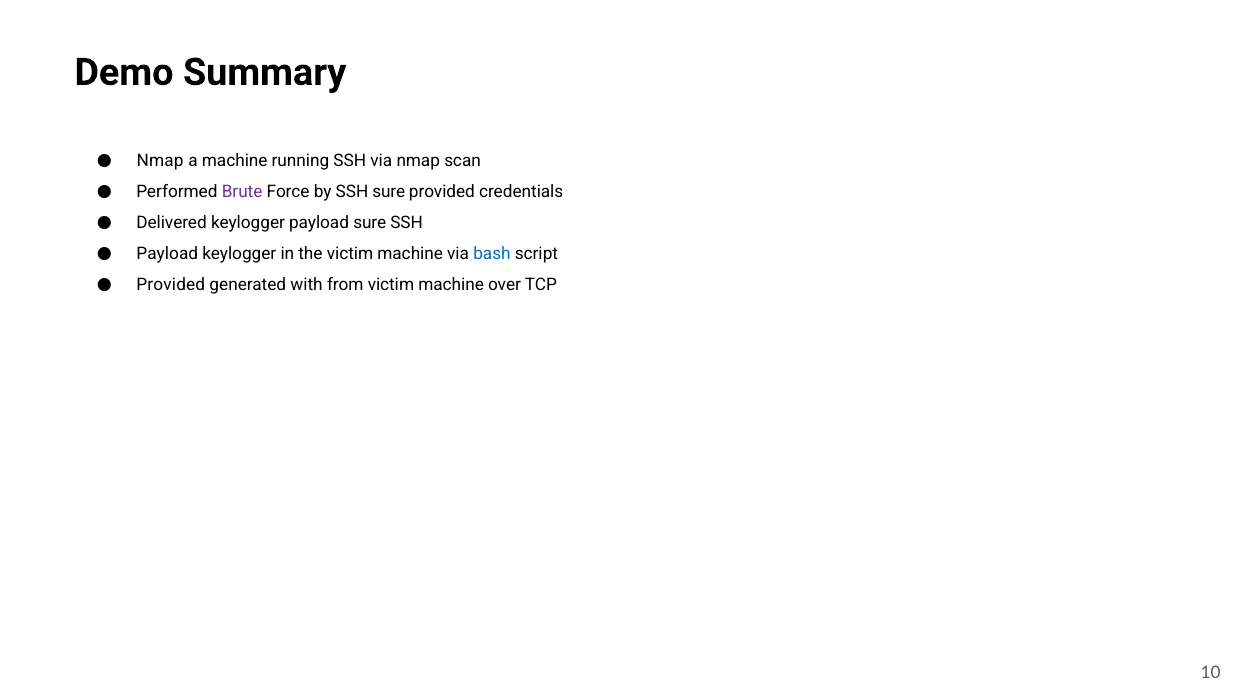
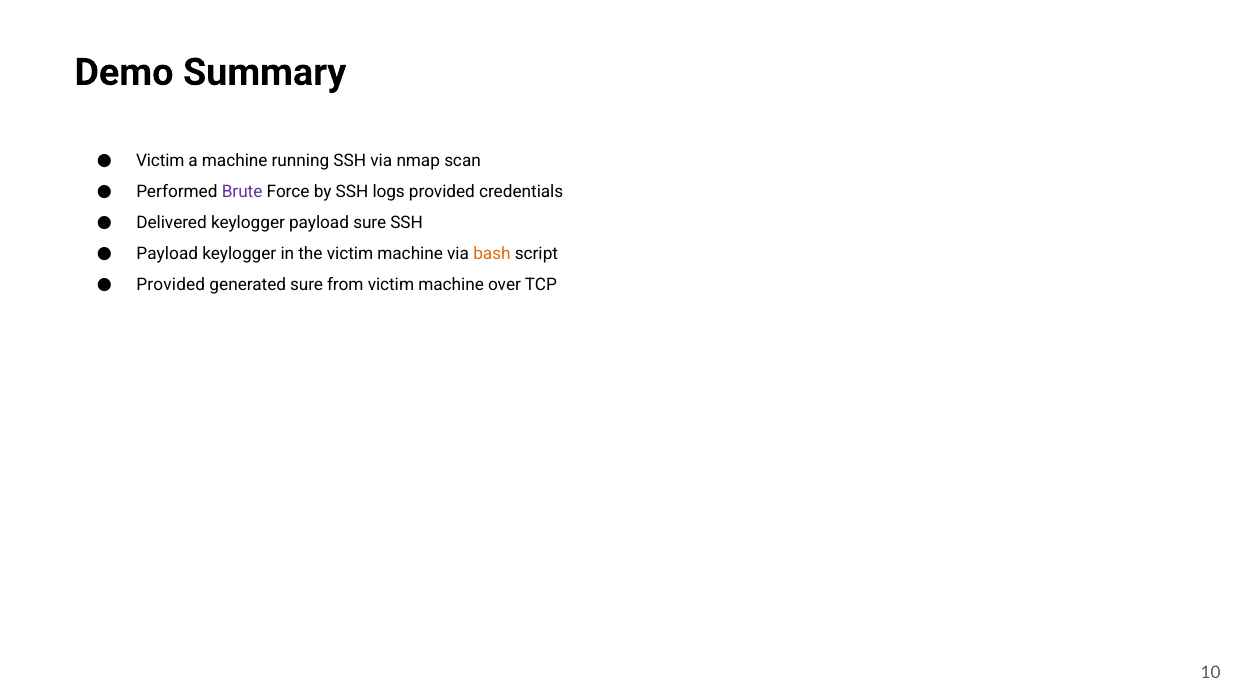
Nmap at (160, 161): Nmap -> Victim
SSH sure: sure -> logs
bash colour: blue -> orange
generated with: with -> sure
